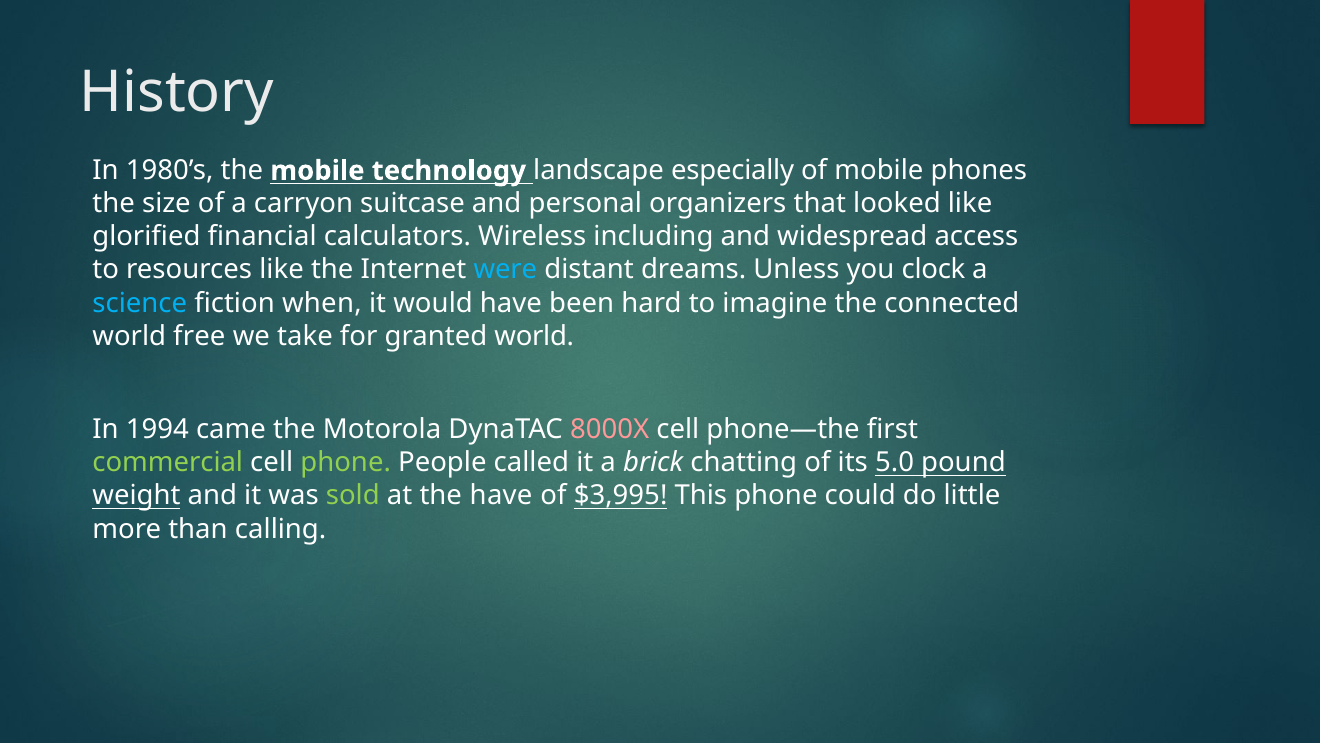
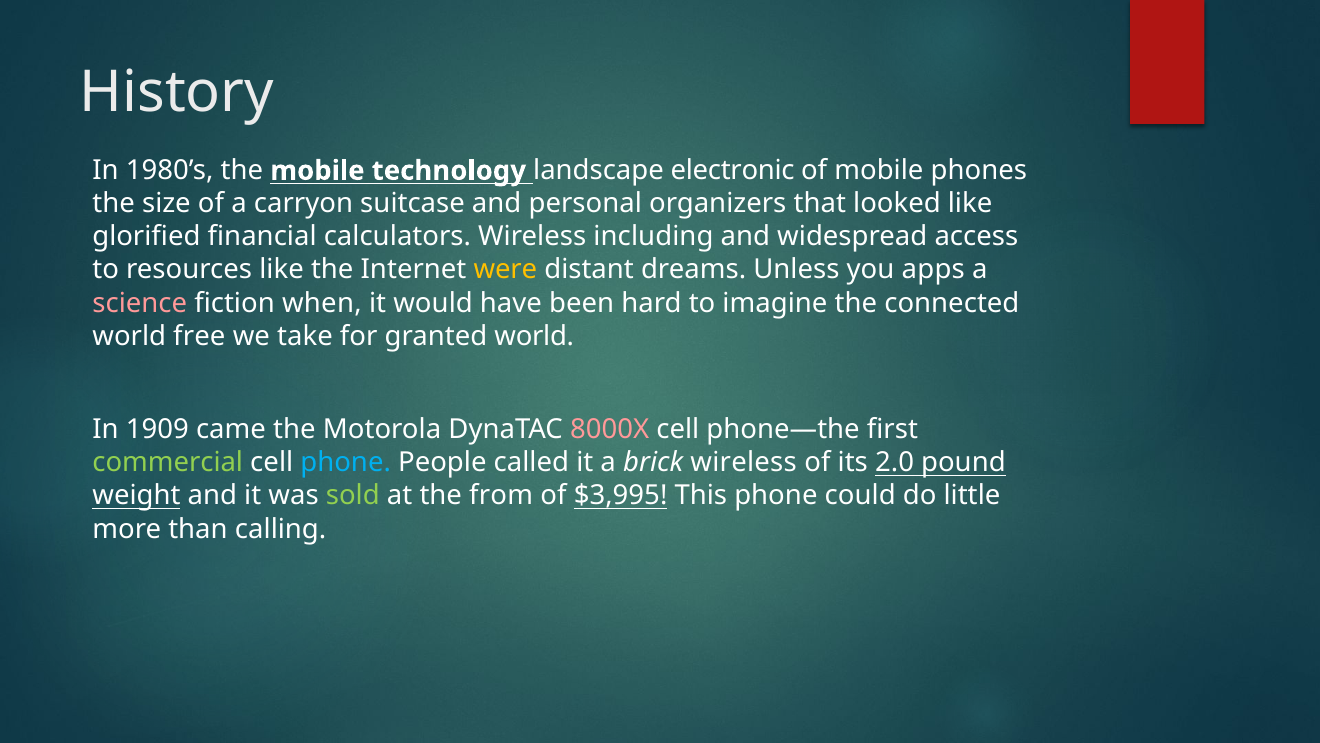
especially: especially -> electronic
were colour: light blue -> yellow
clock: clock -> apps
science colour: light blue -> pink
1994: 1994 -> 1909
phone at (346, 462) colour: light green -> light blue
brick chatting: chatting -> wireless
5.0: 5.0 -> 2.0
the have: have -> from
